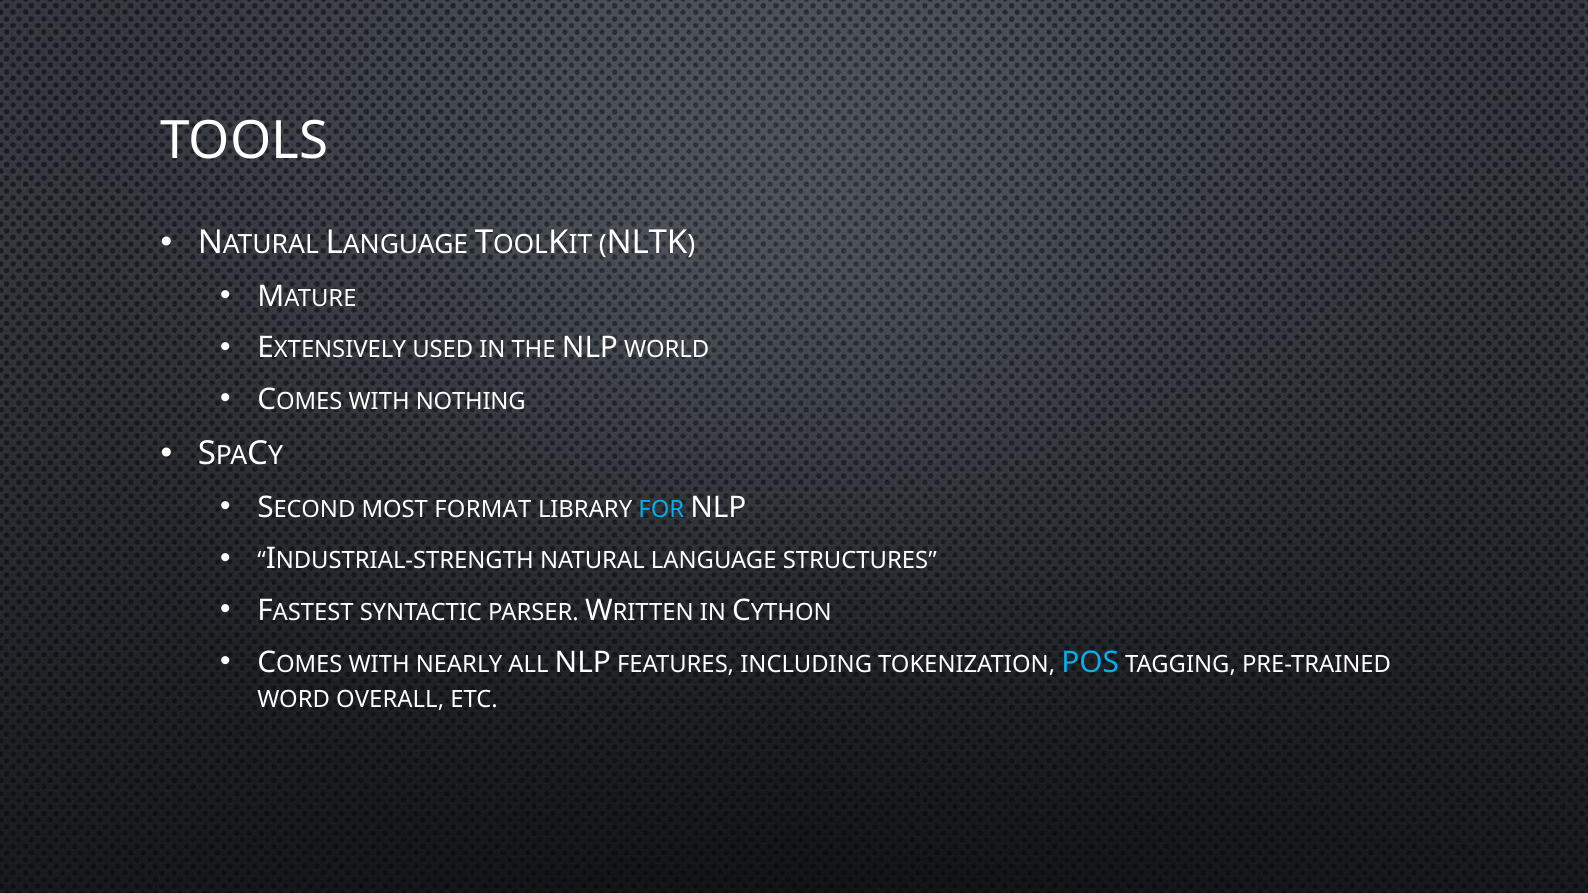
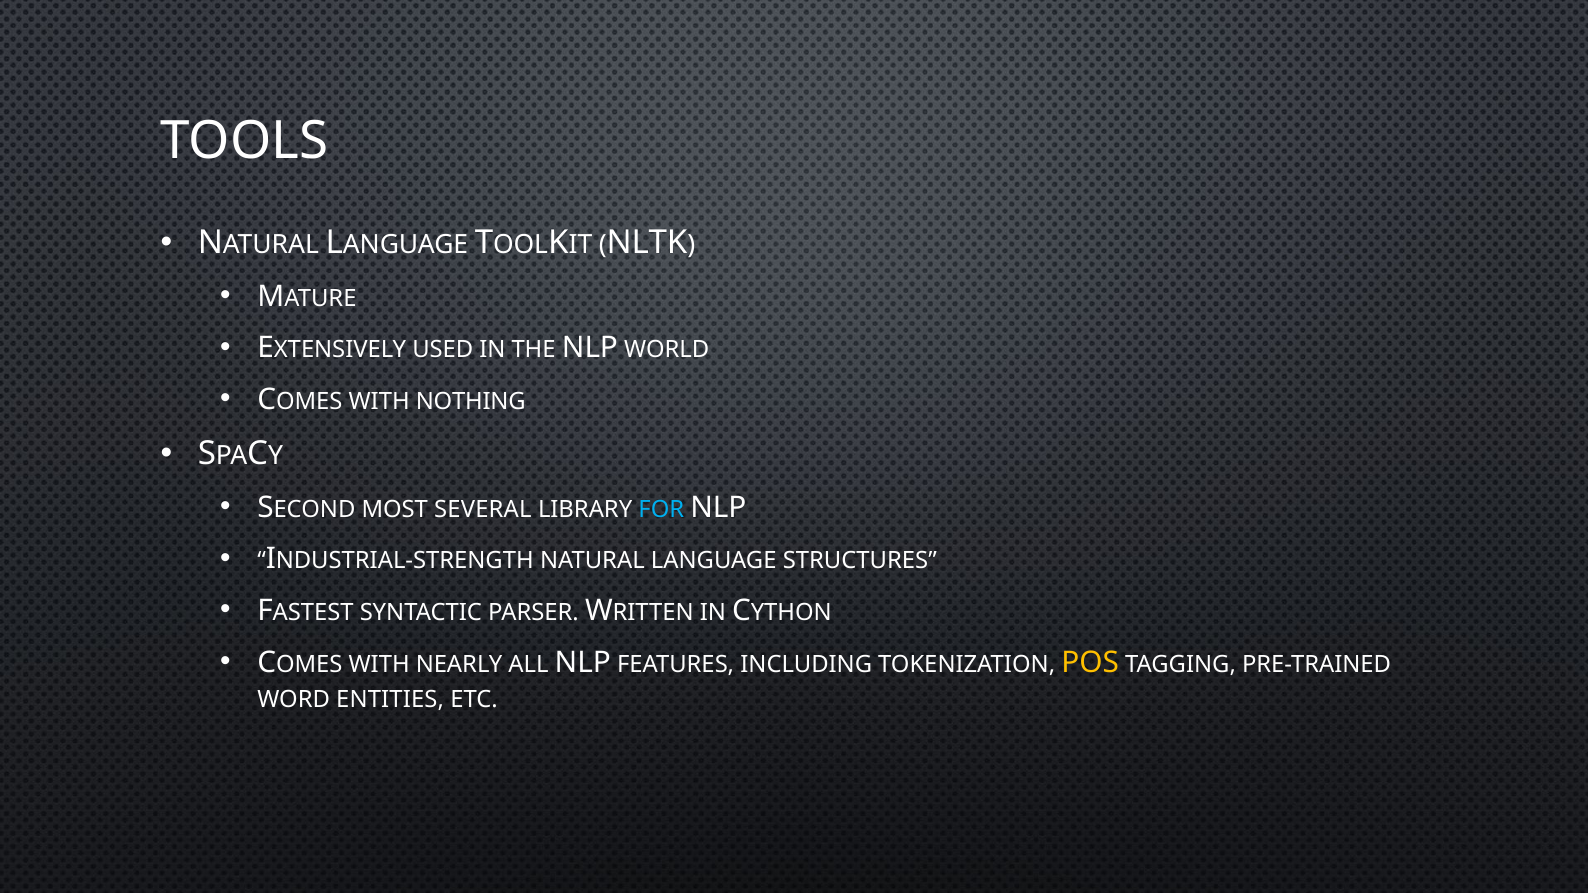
FORMAT: FORMAT -> SEVERAL
POS colour: light blue -> yellow
OVERALL: OVERALL -> ENTITIES
